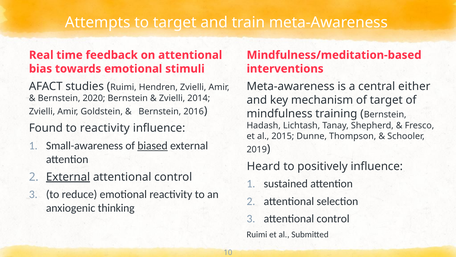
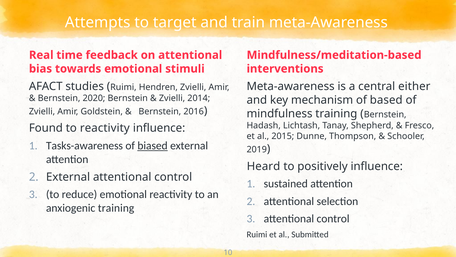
of target: target -> based
Small-awareness: Small-awareness -> Tasks-awareness
External at (68, 177) underline: present -> none
anxiogenic thinking: thinking -> training
